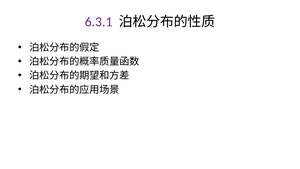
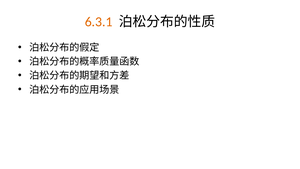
6.3.1 colour: purple -> orange
